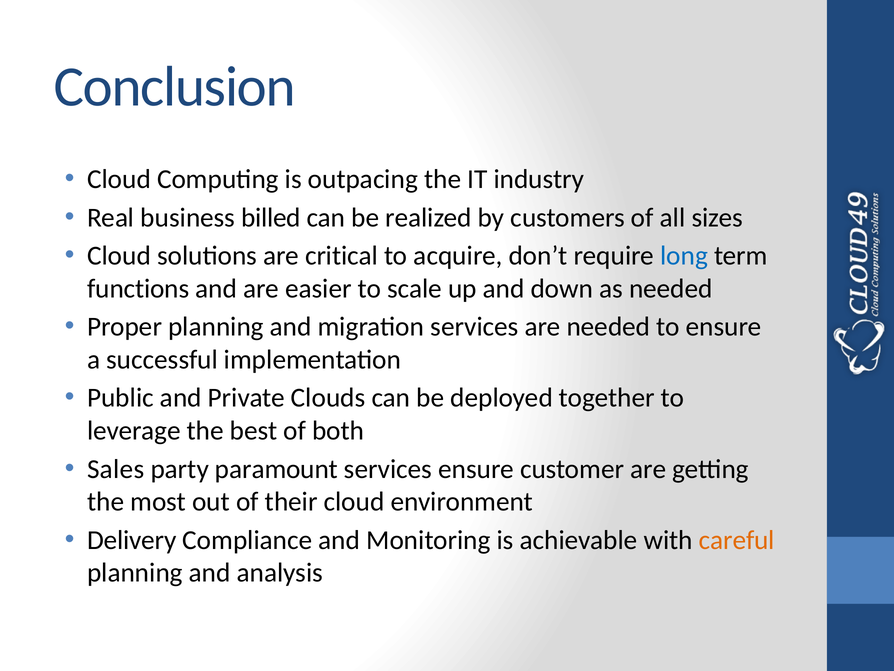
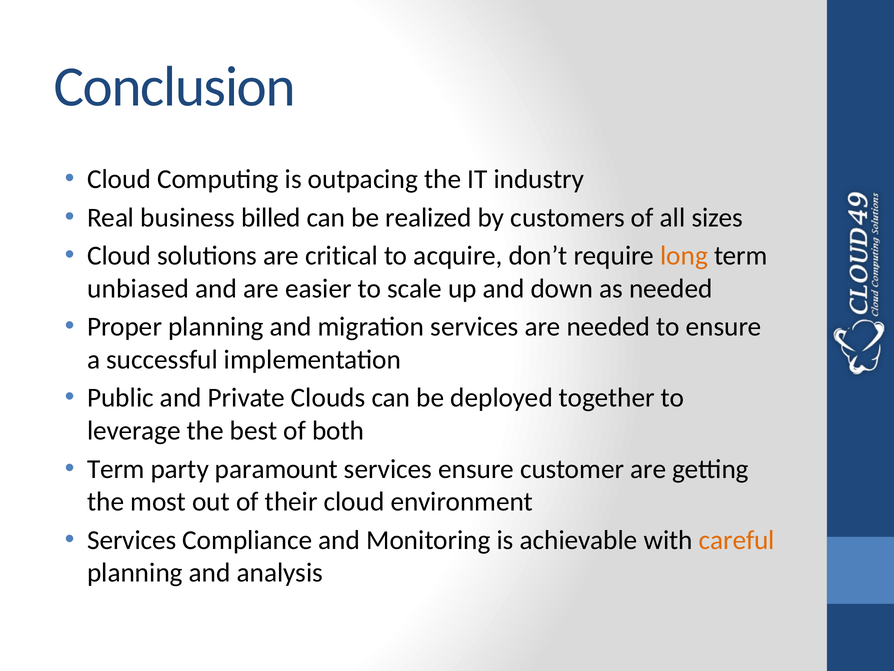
long colour: blue -> orange
functions: functions -> unbiased
Sales at (116, 469): Sales -> Term
Delivery at (132, 540): Delivery -> Services
